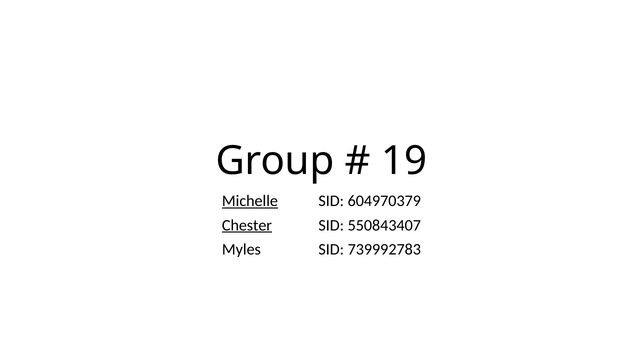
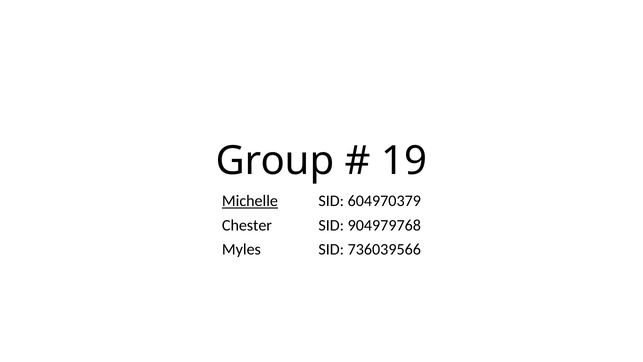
Chester underline: present -> none
550843407: 550843407 -> 904979768
739992783: 739992783 -> 736039566
